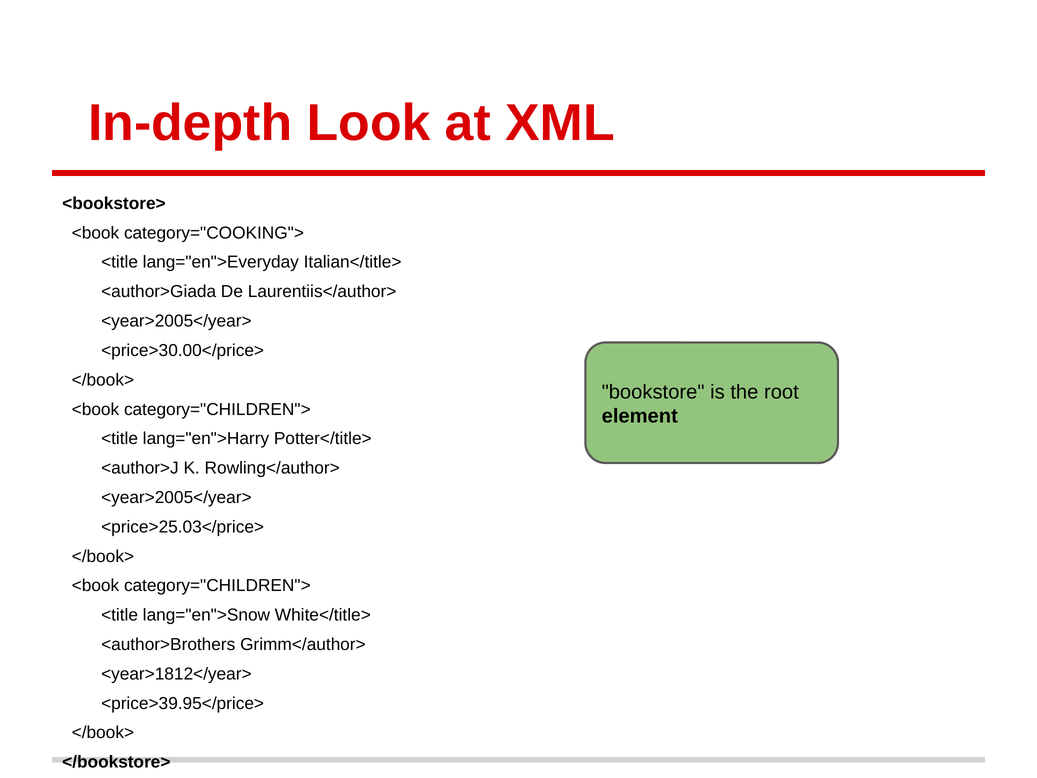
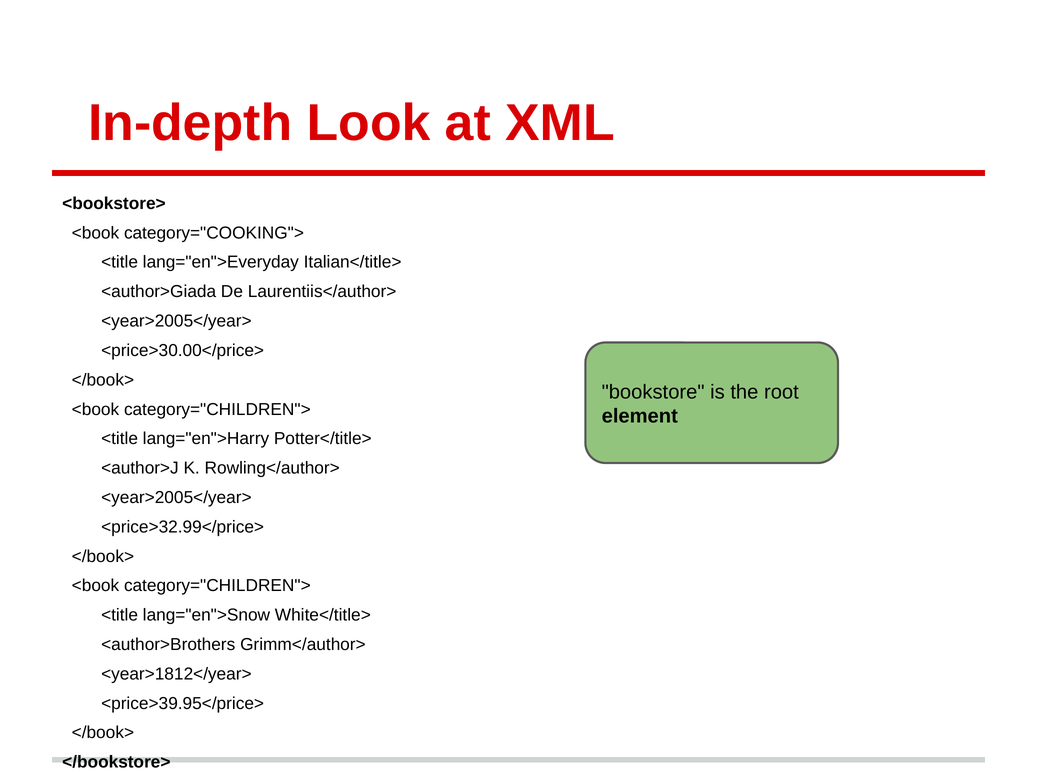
<price>25.03</price>: <price>25.03</price> -> <price>32.99</price>
